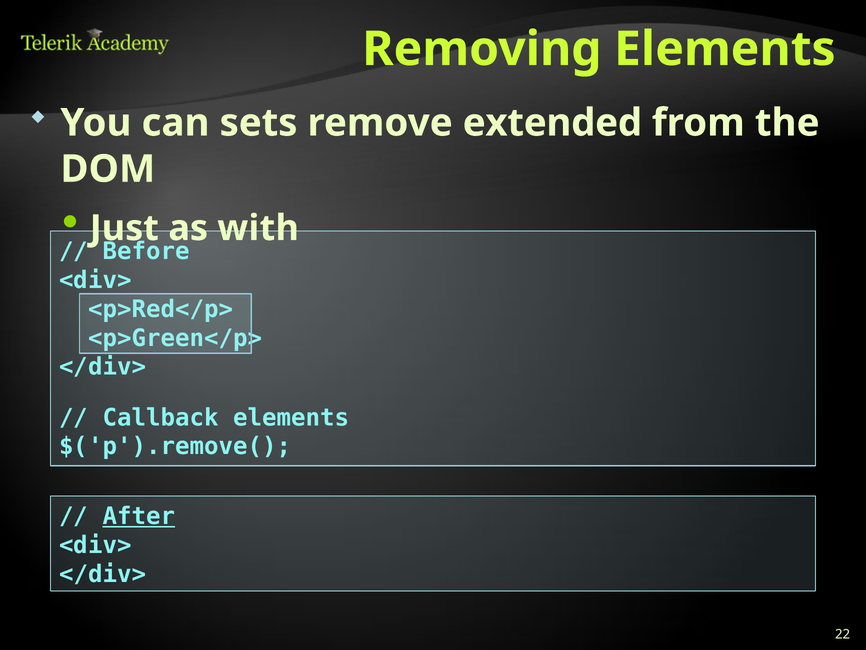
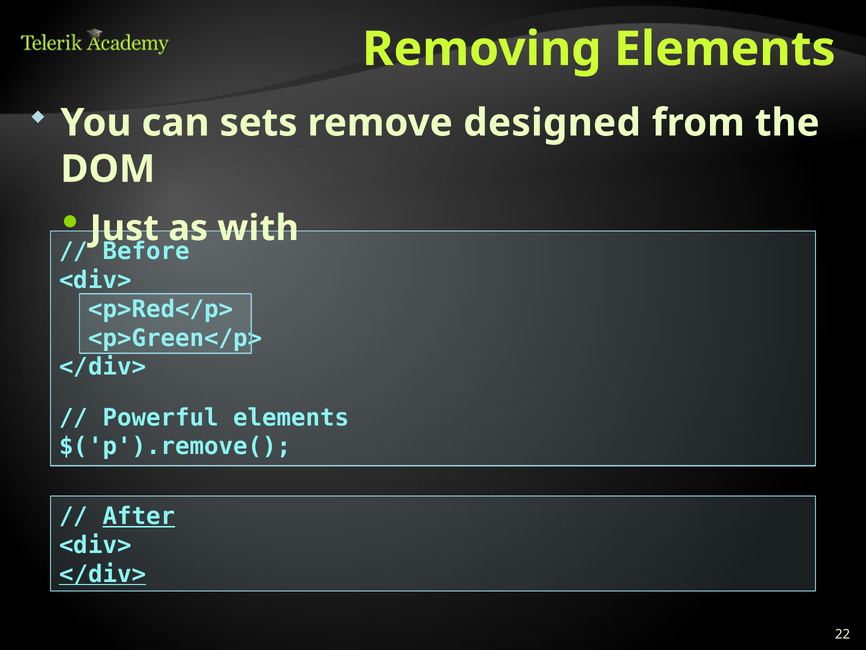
extended: extended -> designed
Callback: Callback -> Powerful
</div> at (103, 574) underline: none -> present
